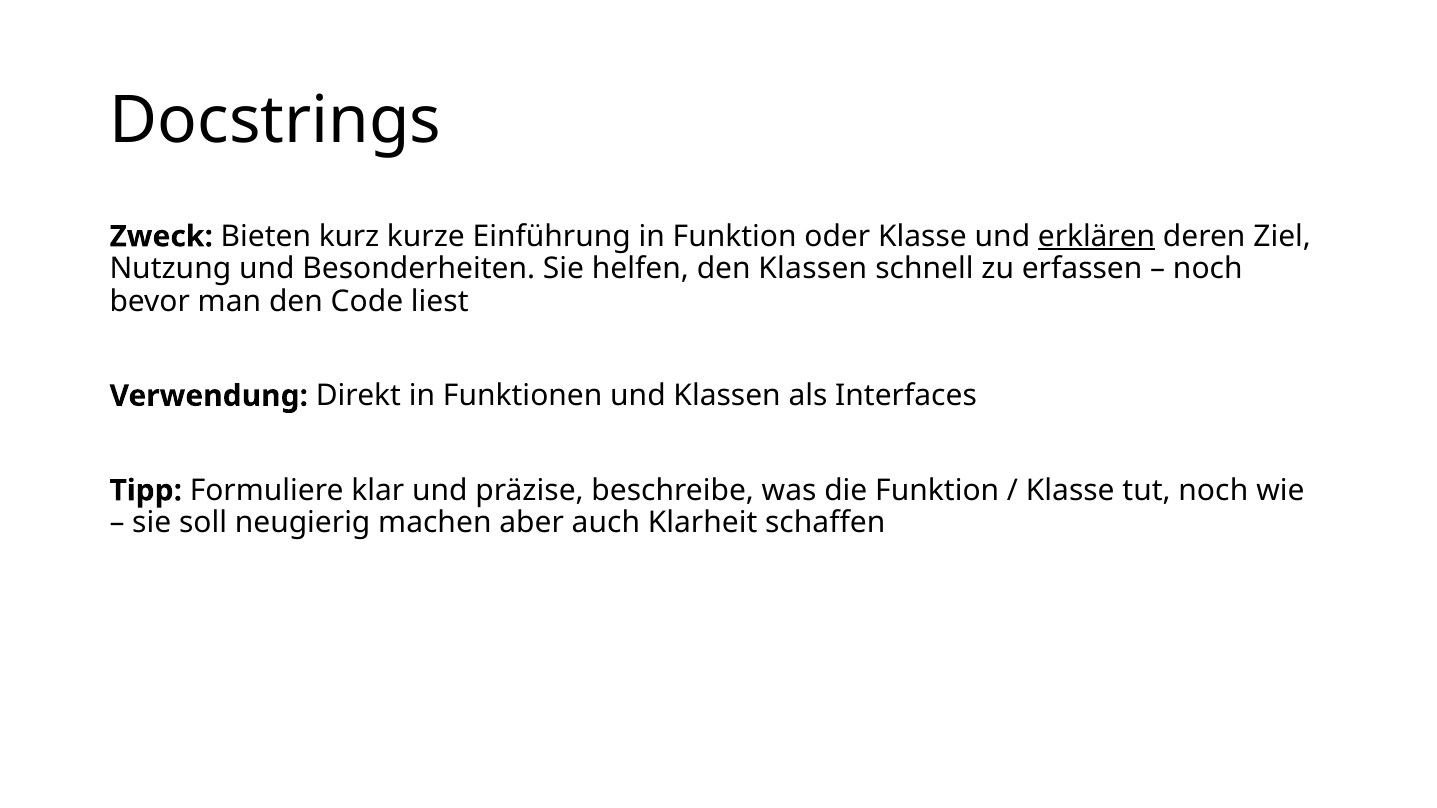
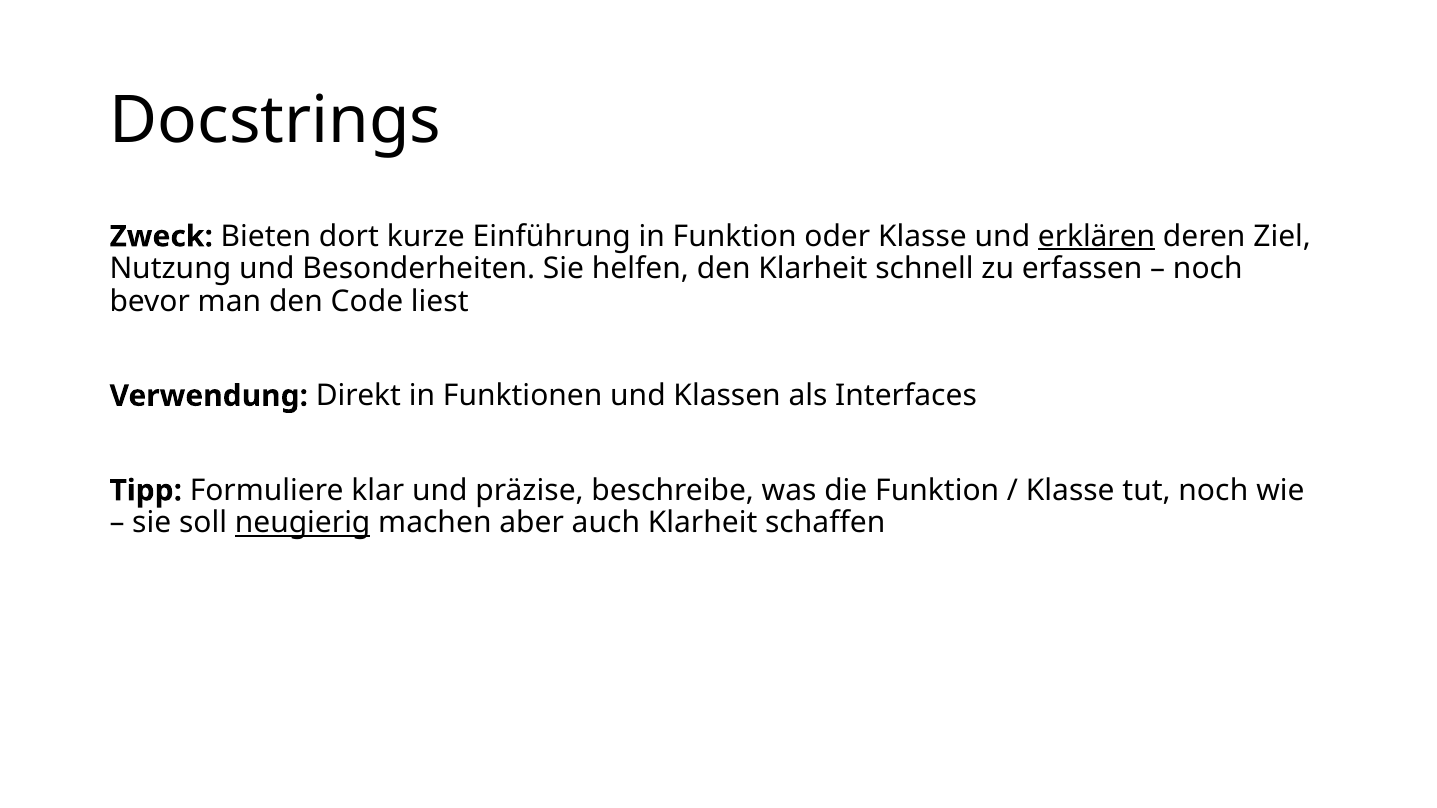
kurz: kurz -> dort
den Klassen: Klassen -> Klarheit
neugierig underline: none -> present
